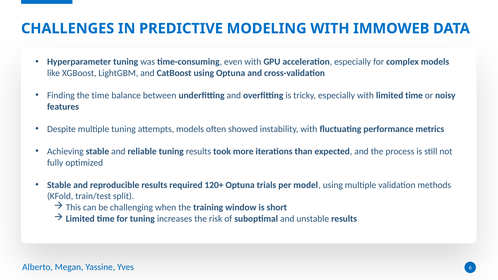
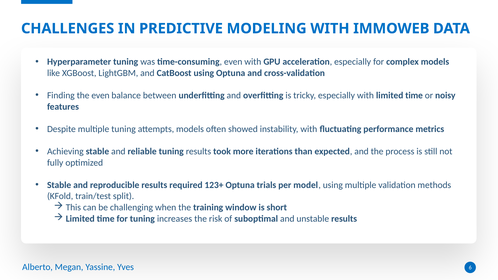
the time: time -> even
120+: 120+ -> 123+
